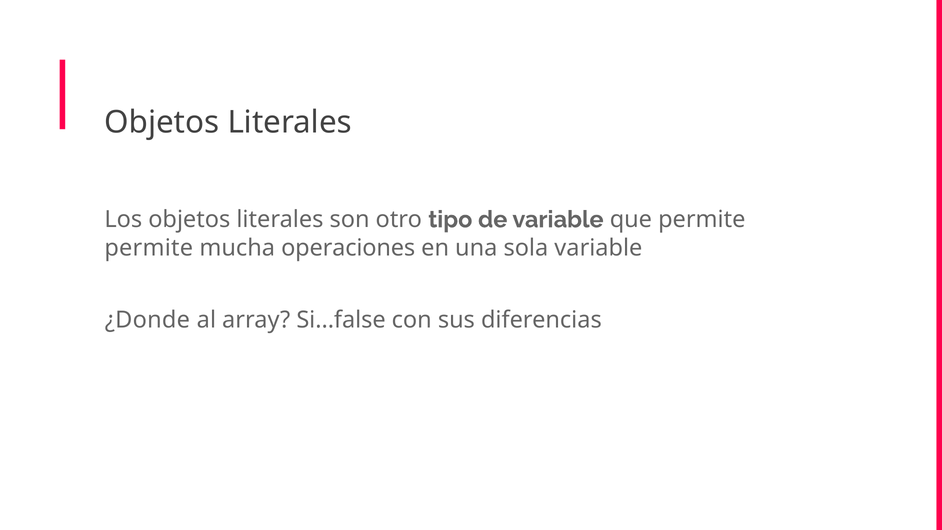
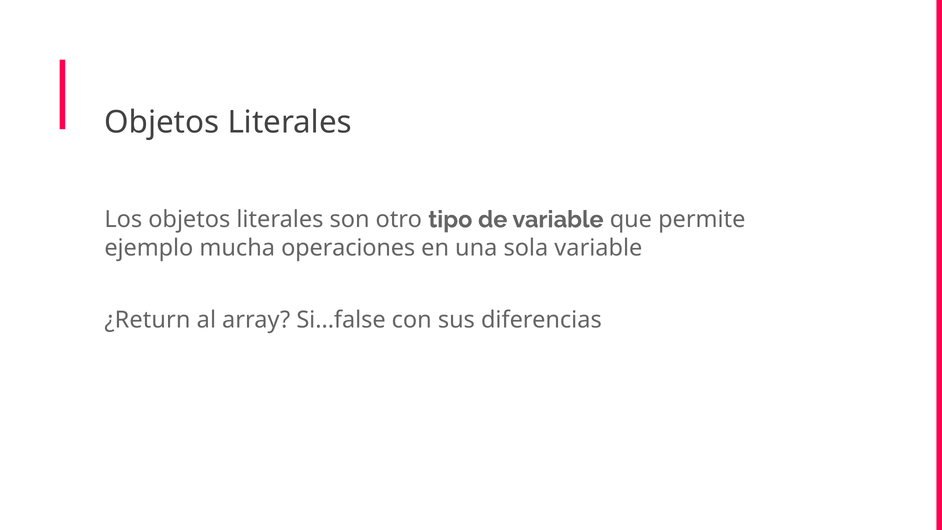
permite at (149, 248): permite -> ejemplo
¿Donde: ¿Donde -> ¿Return
